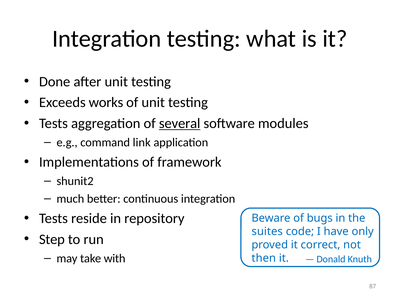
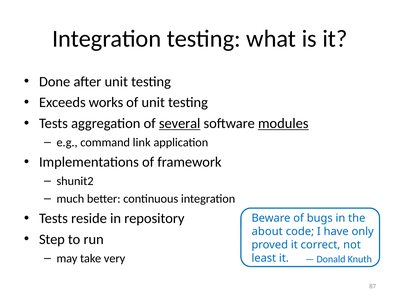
modules underline: none -> present
suites: suites -> about
with: with -> very
then: then -> least
